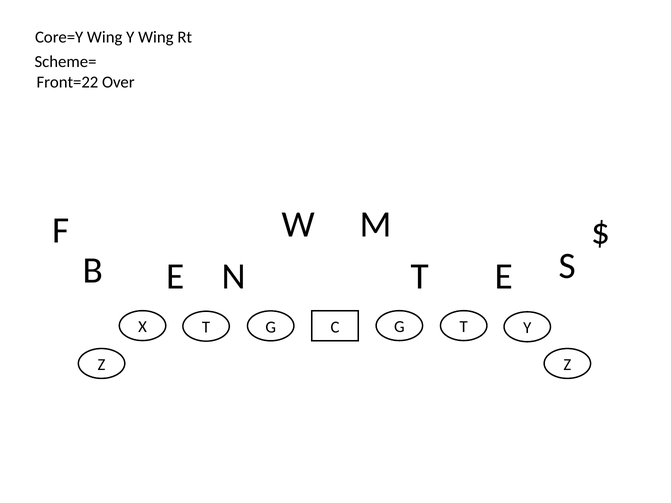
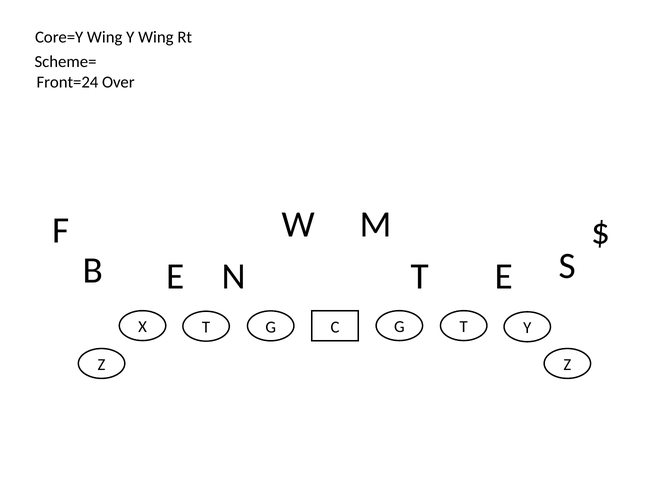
Front=22: Front=22 -> Front=24
